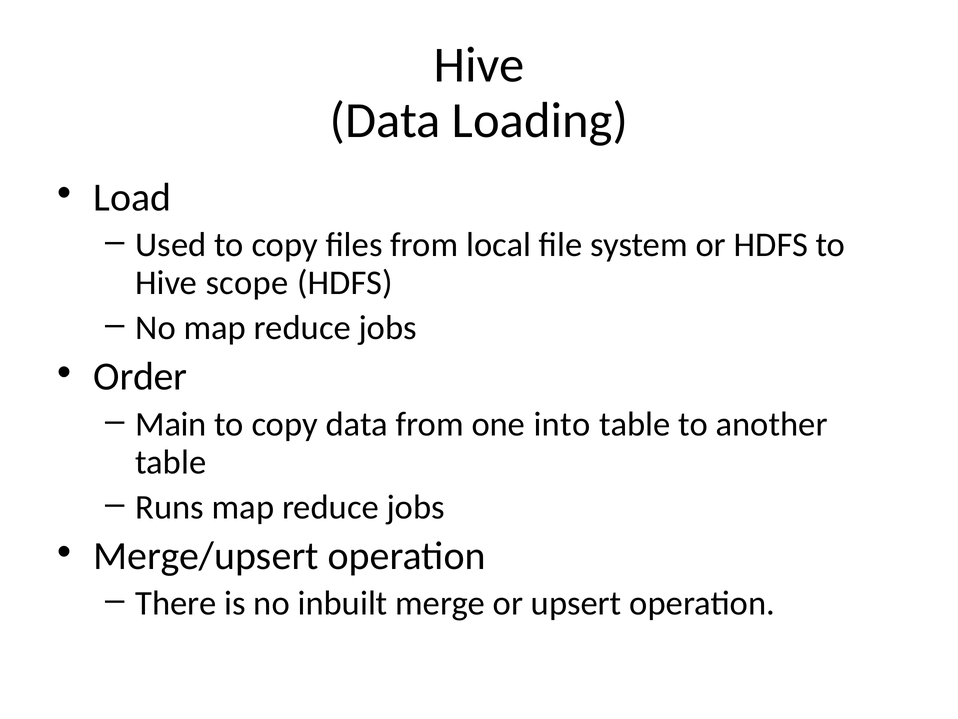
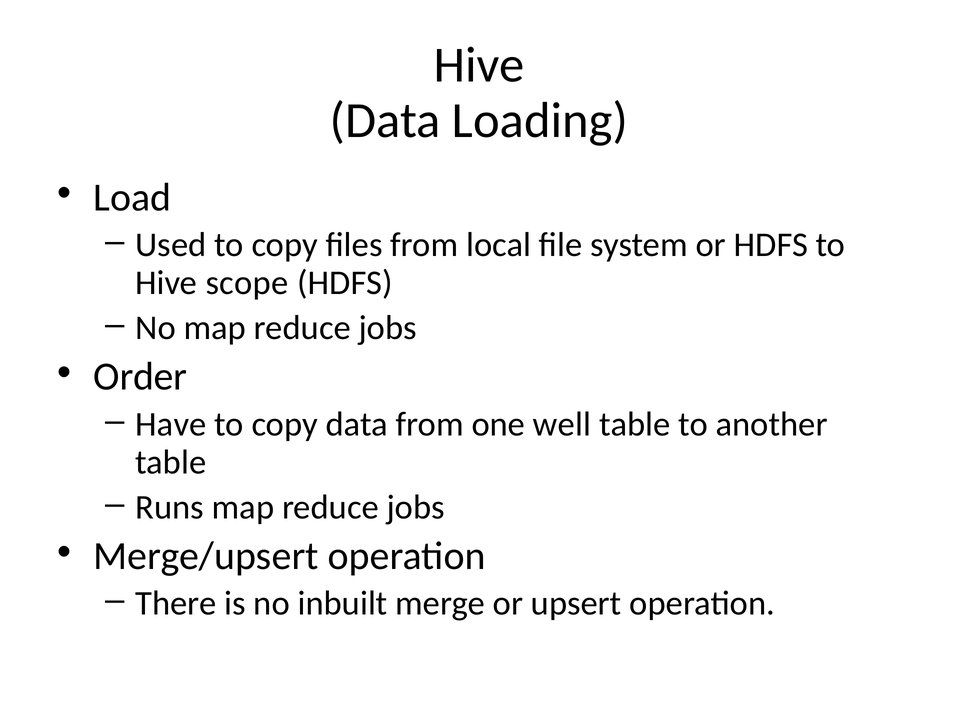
Main: Main -> Have
into: into -> well
